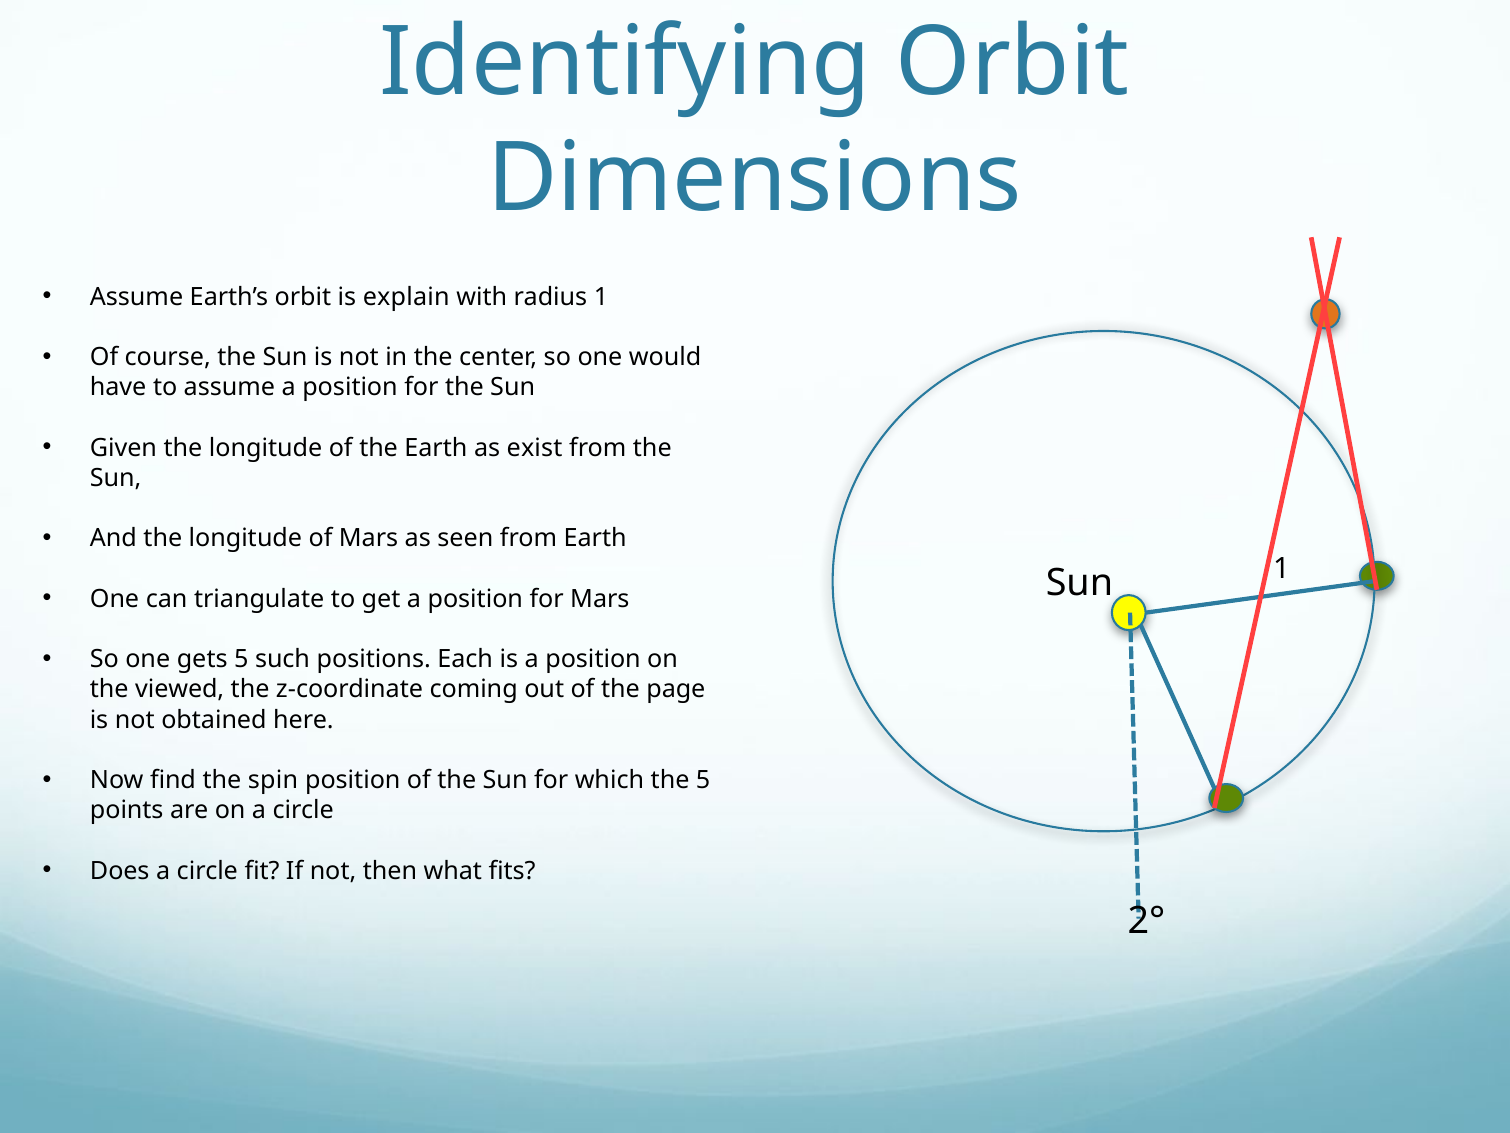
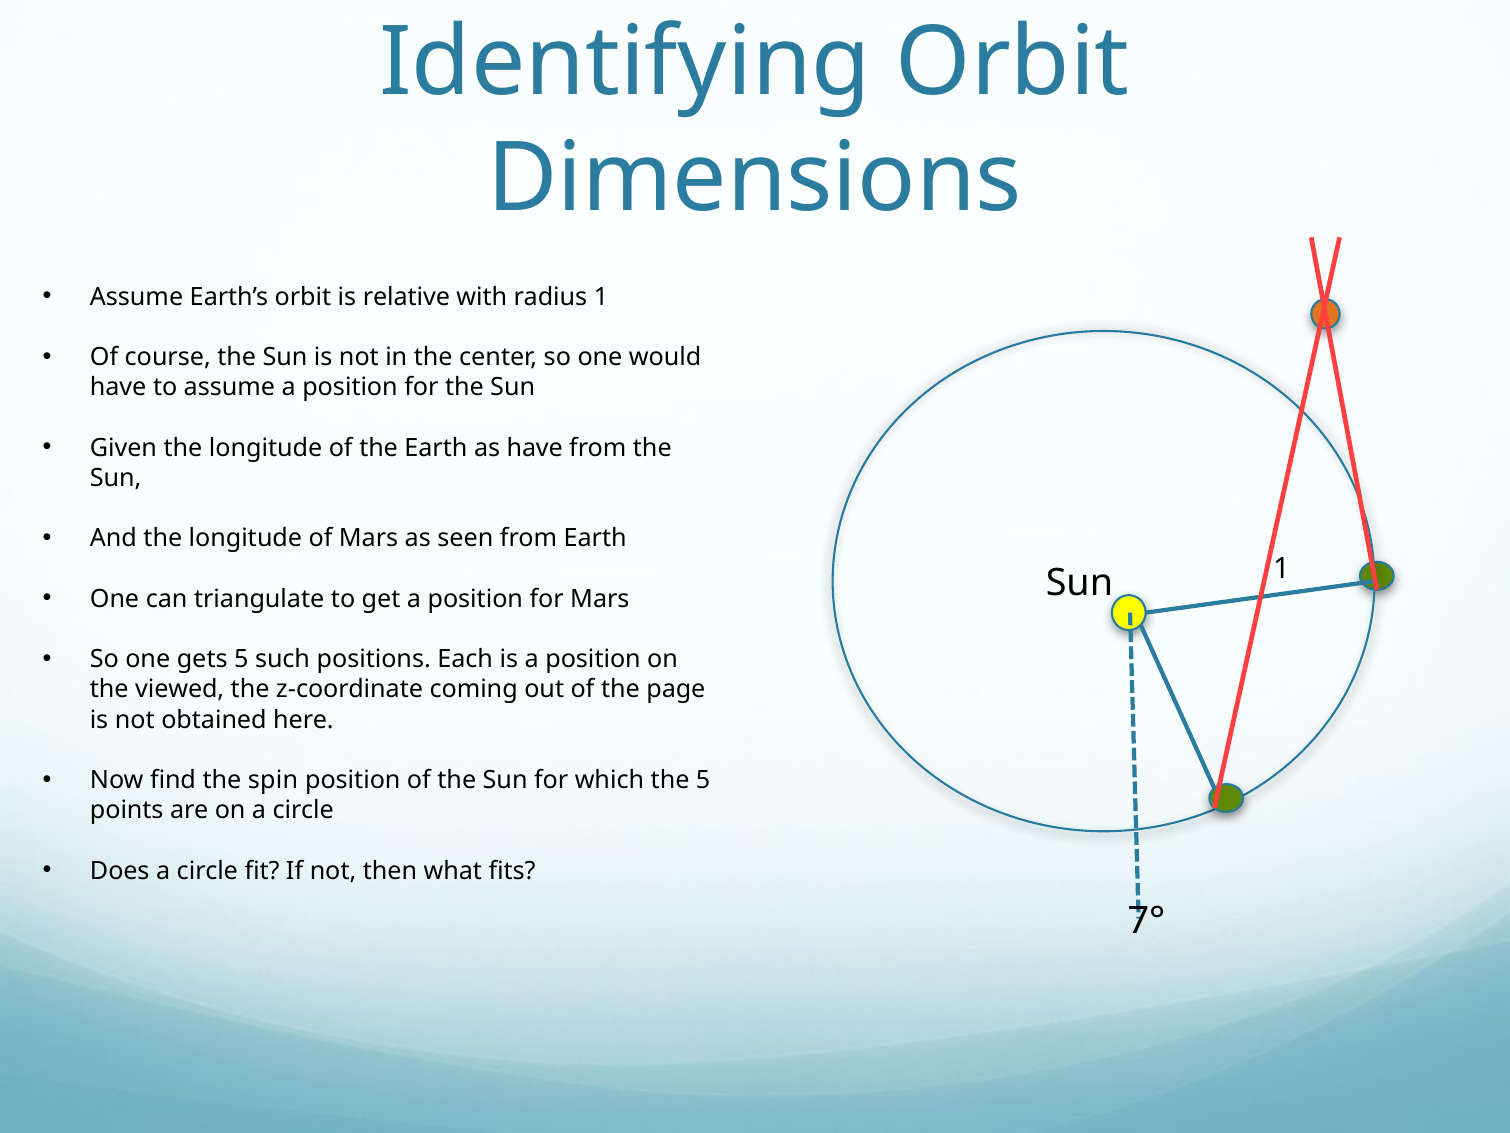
explain: explain -> relative
as exist: exist -> have
2°: 2° -> 7°
